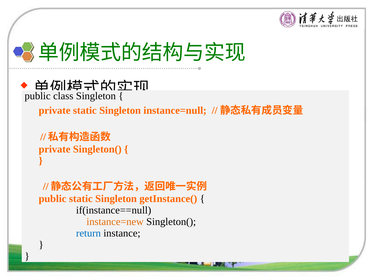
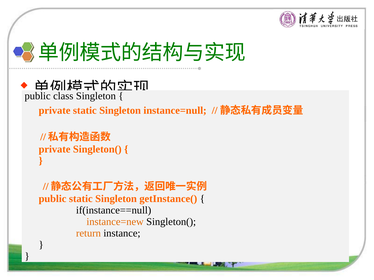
return colour: blue -> orange
